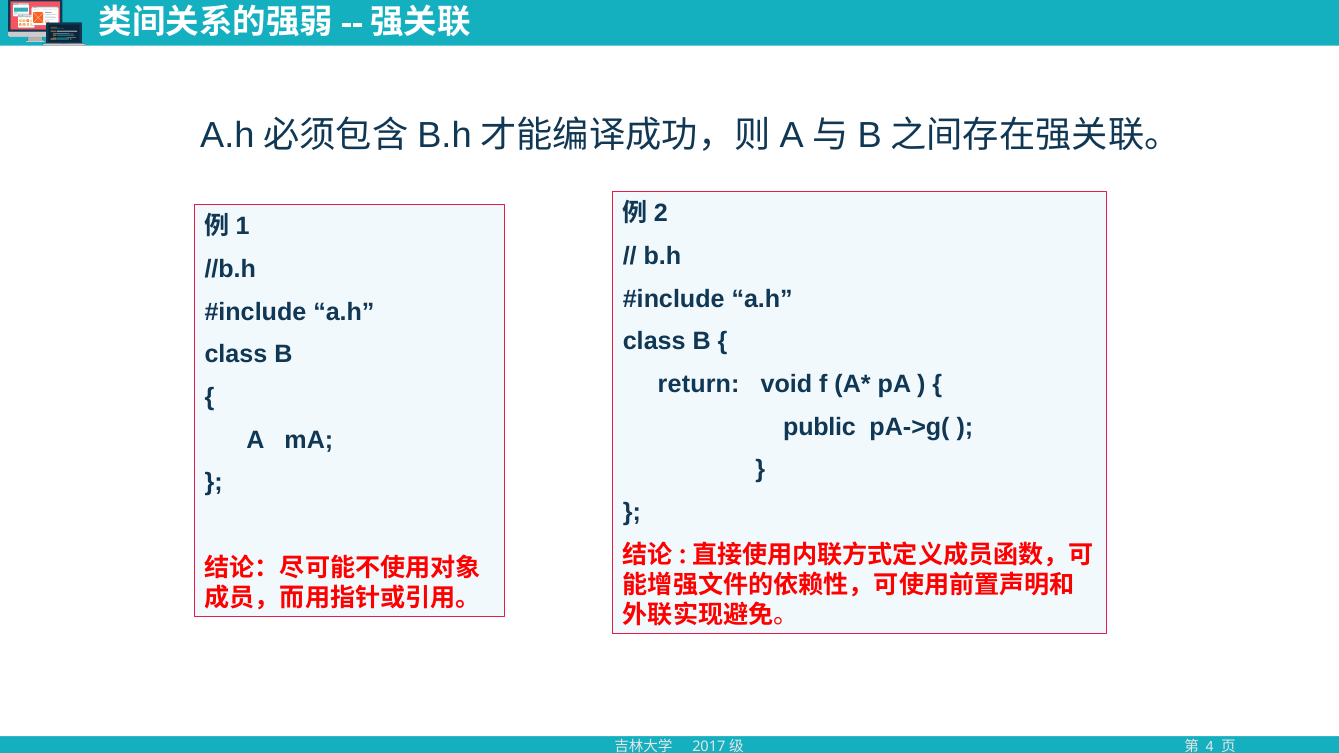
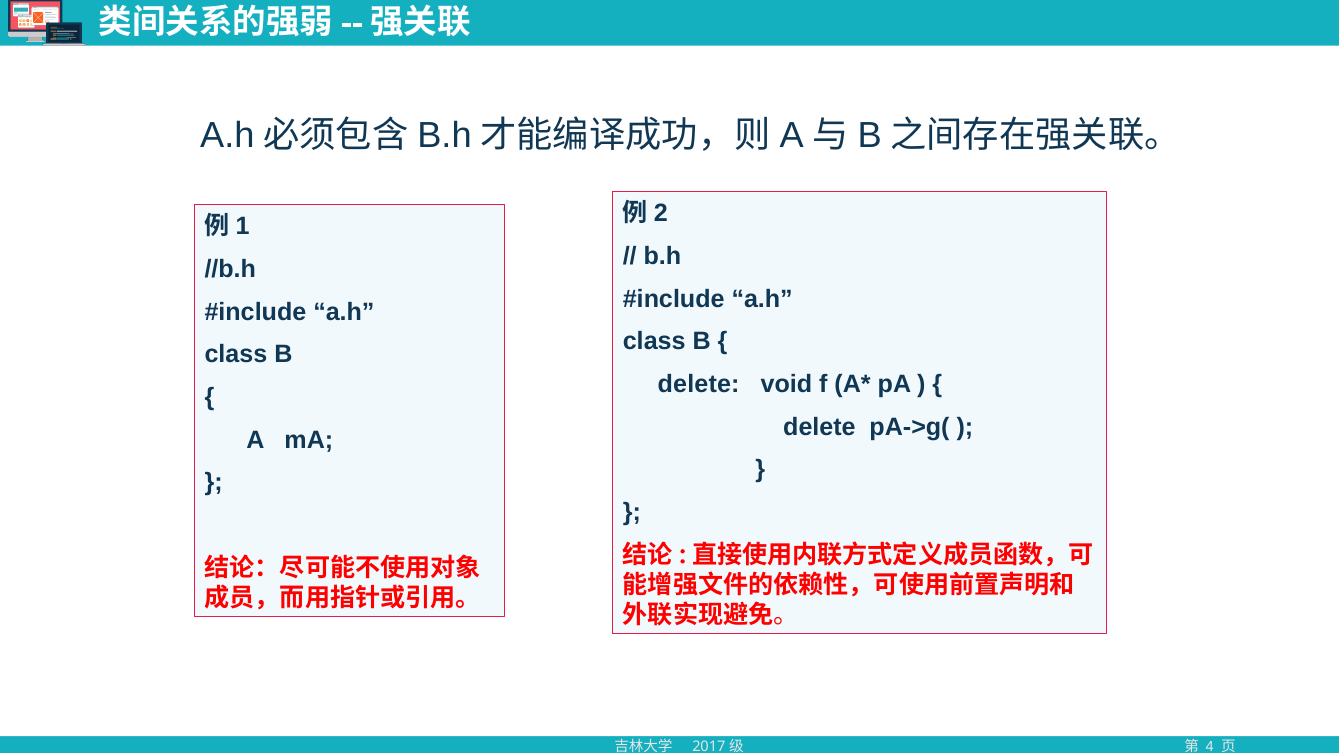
return at (699, 384): return -> delete
public at (820, 427): public -> delete
